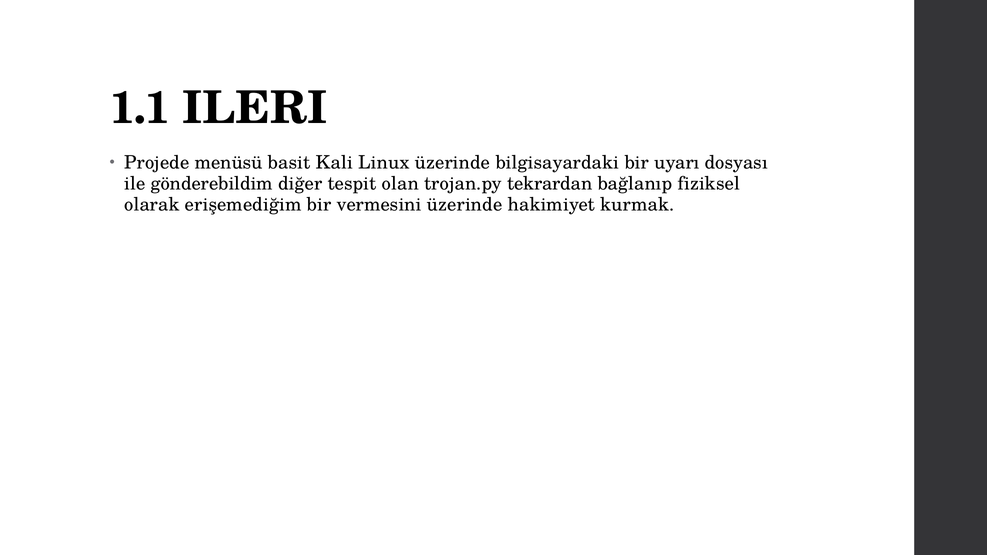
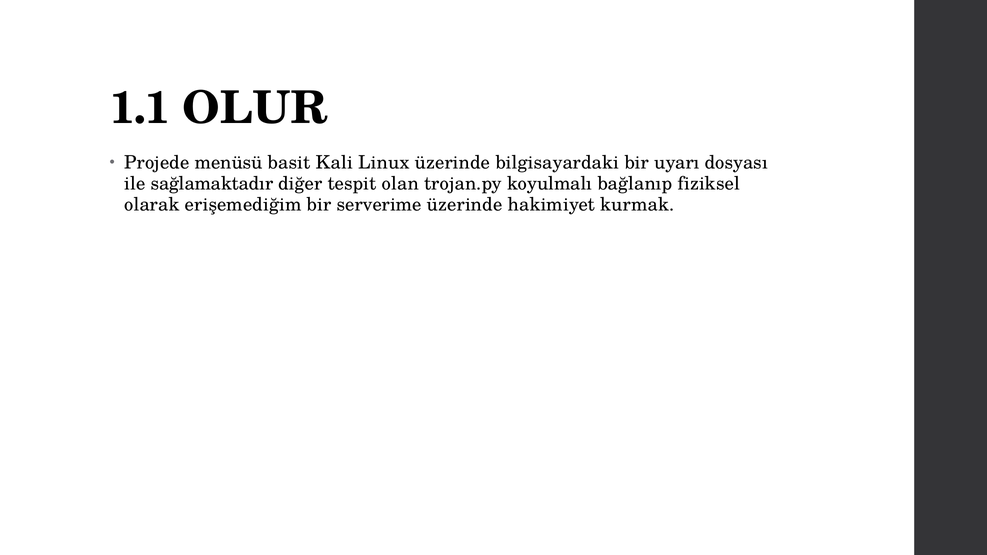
ILERI: ILERI -> OLUR
gönderebildim: gönderebildim -> sağlamaktadır
tekrardan: tekrardan -> koyulmalı
vermesini: vermesini -> serverime
